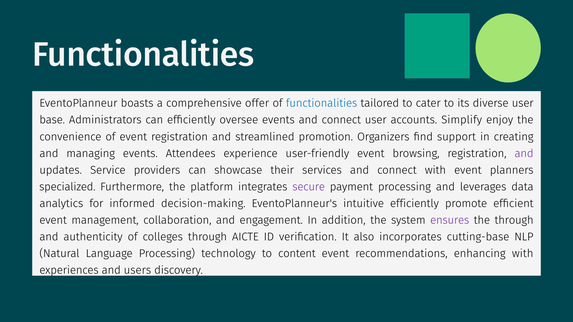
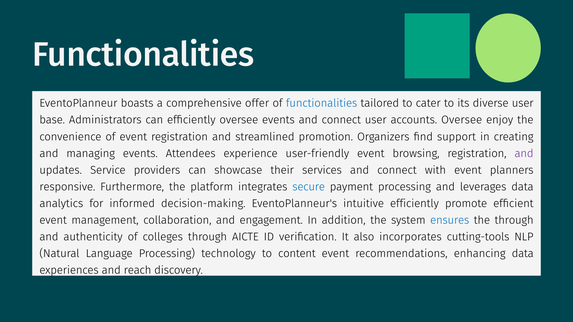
accounts Simplify: Simplify -> Oversee
specialized: specialized -> responsive
secure colour: purple -> blue
ensures colour: purple -> blue
cutting-base: cutting-base -> cutting-tools
enhancing with: with -> data
users: users -> reach
